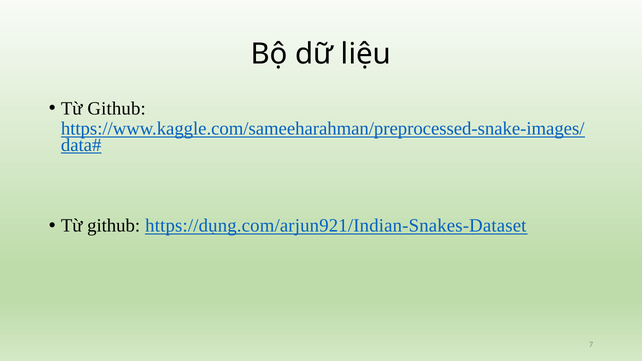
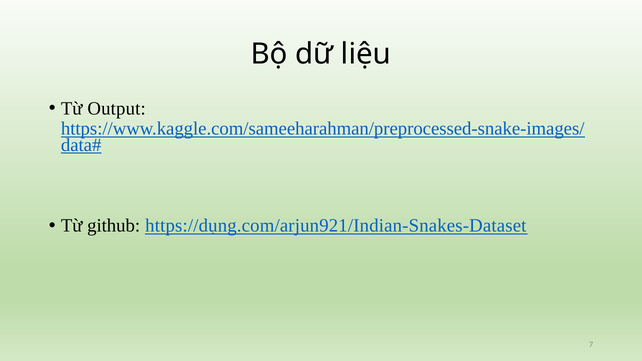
Github at (117, 109): Github -> Output
